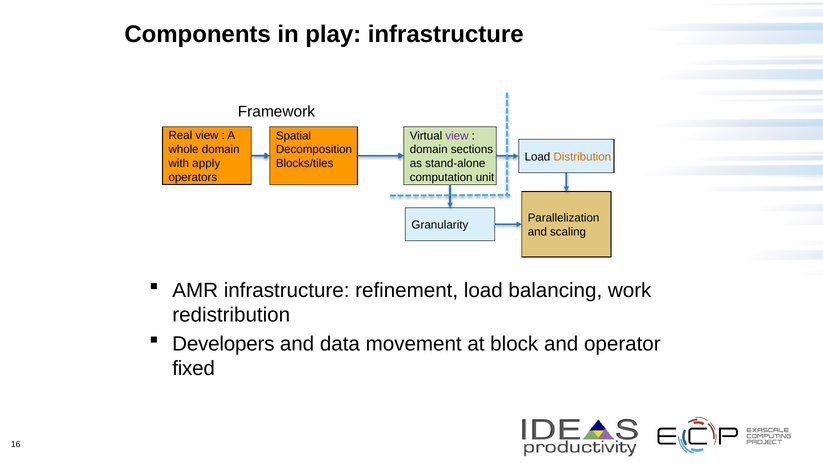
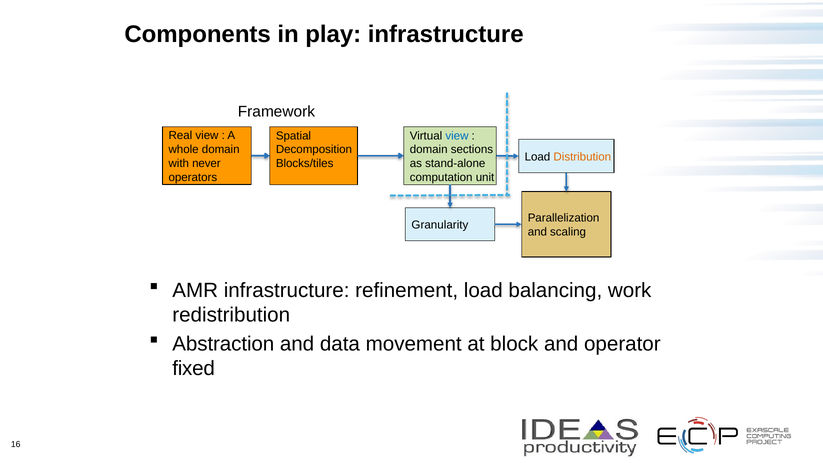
view at (457, 136) colour: purple -> blue
apply: apply -> never
Developers: Developers -> Abstraction
